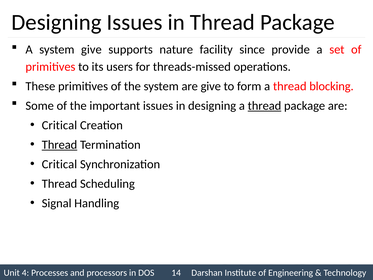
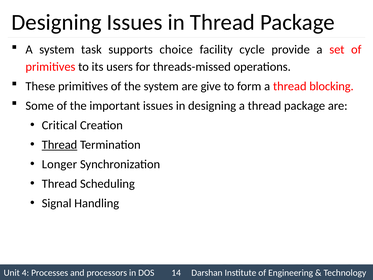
system give: give -> task
nature: nature -> choice
since: since -> cycle
thread at (264, 106) underline: present -> none
Critical at (59, 164): Critical -> Longer
